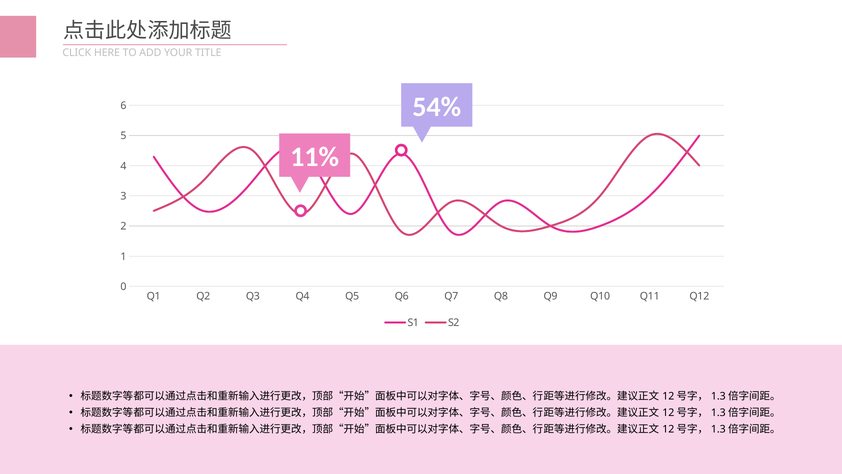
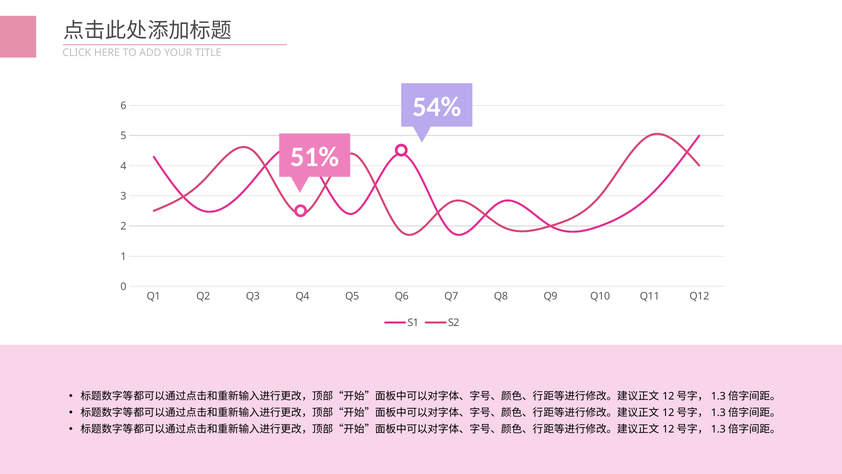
11%: 11% -> 51%
